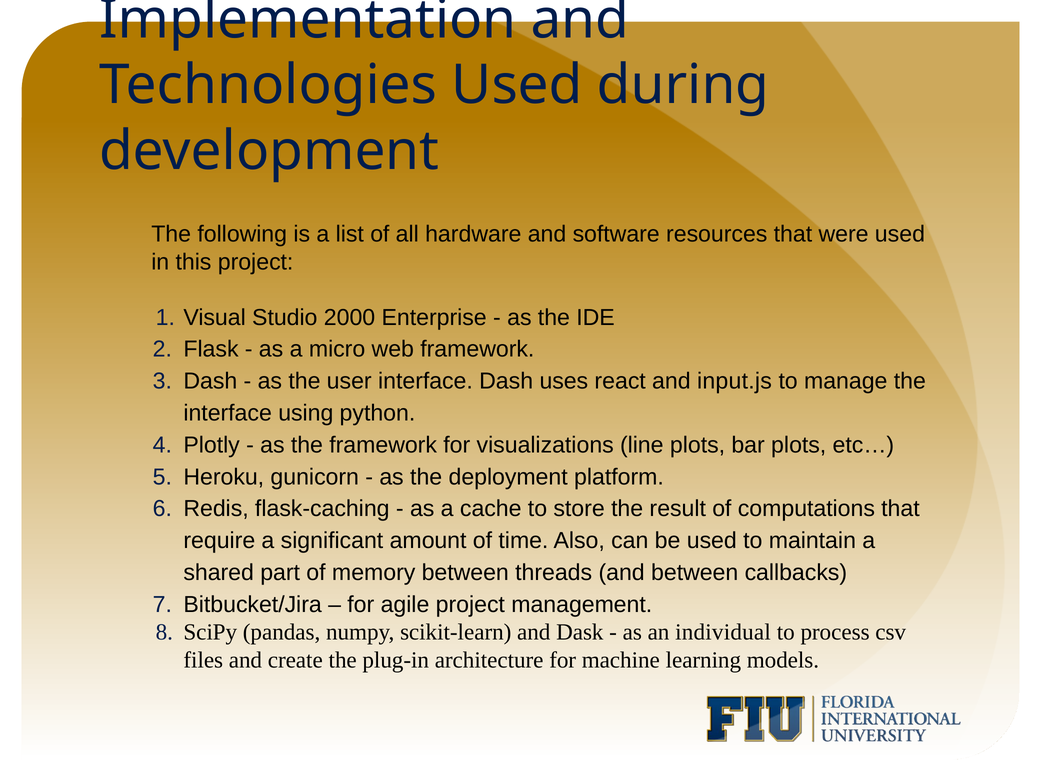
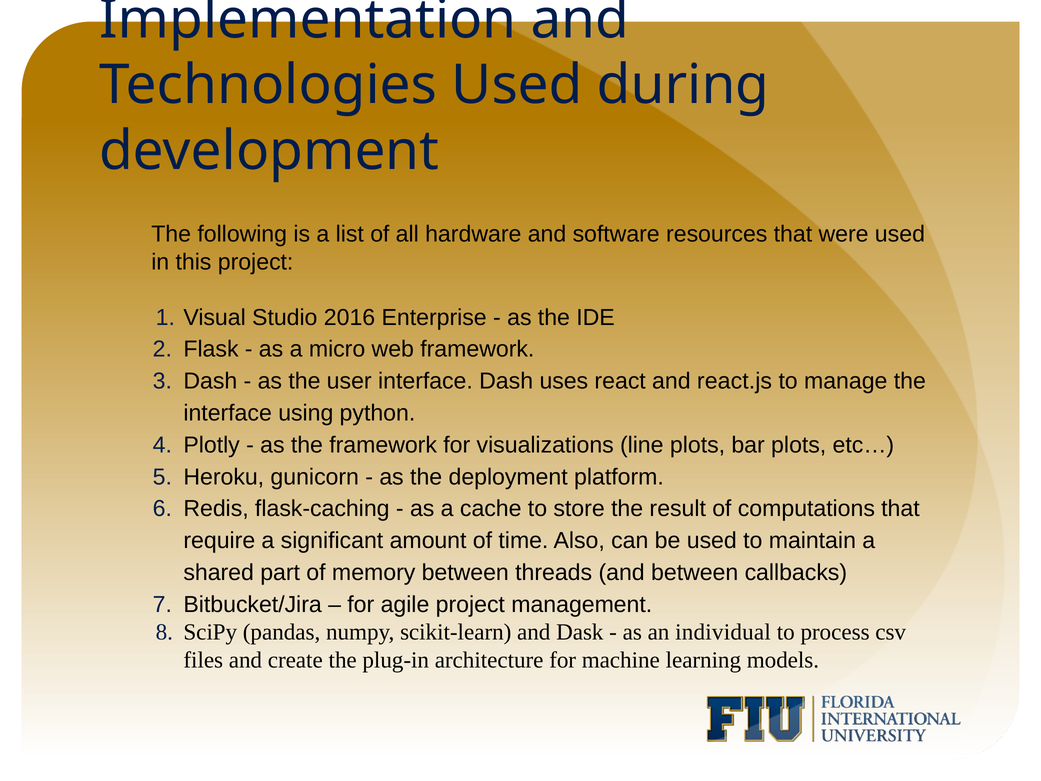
2000: 2000 -> 2016
input.js: input.js -> react.js
